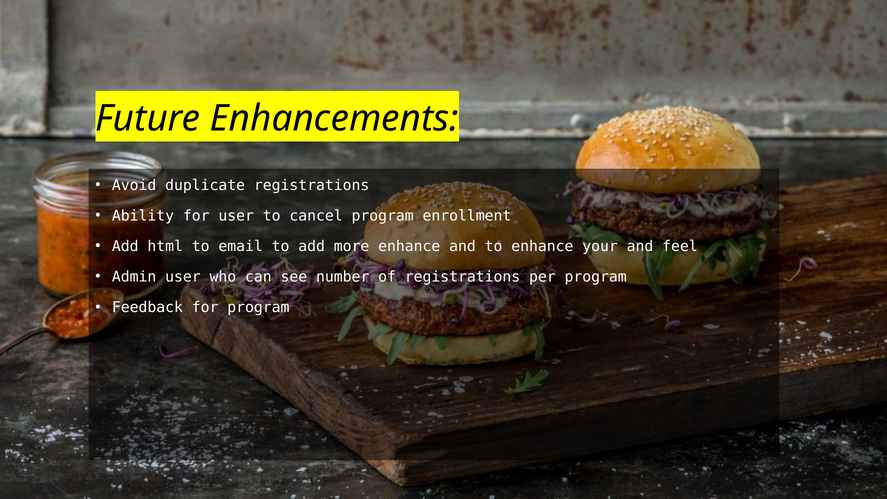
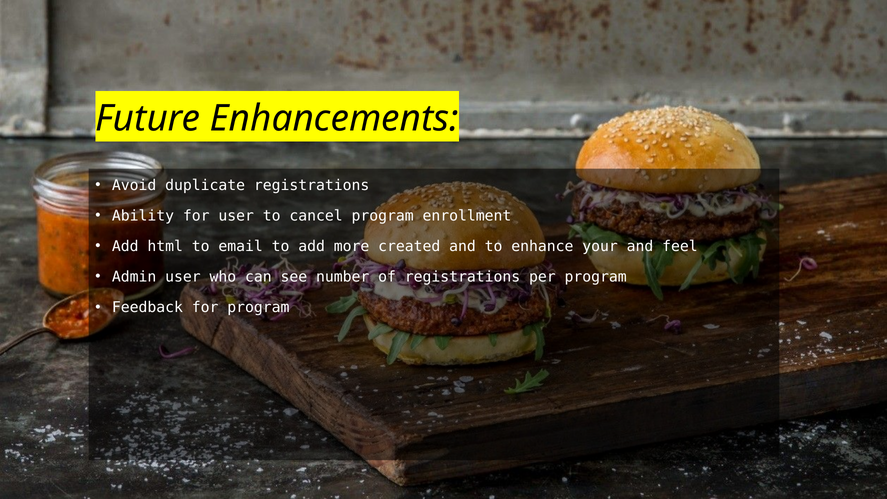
more enhance: enhance -> created
